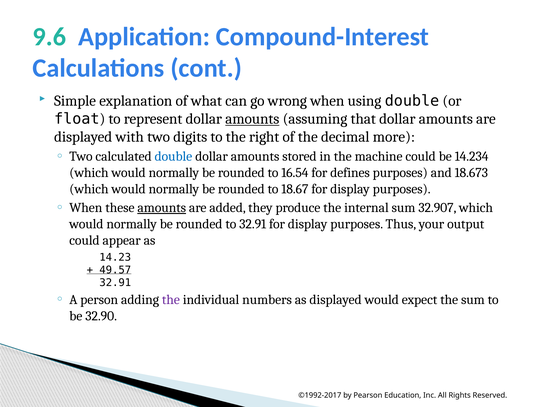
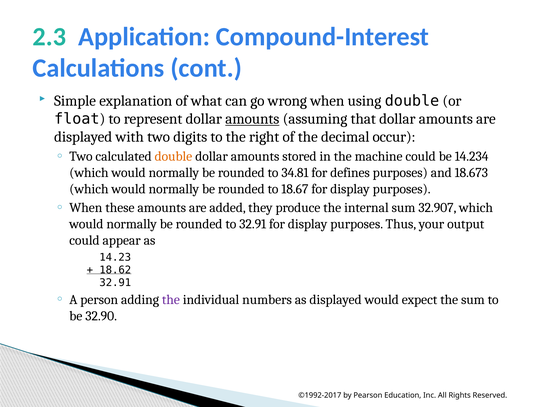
9.6: 9.6 -> 2.3
more: more -> occur
double at (173, 156) colour: blue -> orange
16.54: 16.54 -> 34.81
amounts at (162, 207) underline: present -> none
49.57: 49.57 -> 18.62
